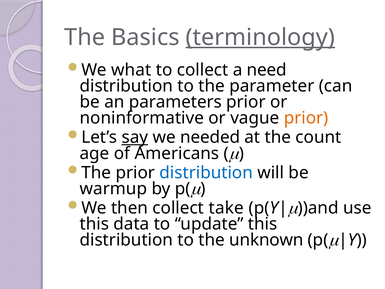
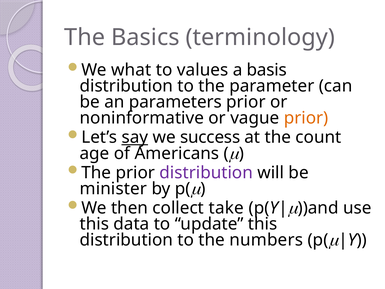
terminology underline: present -> none
to collect: collect -> values
need: need -> basis
needed: needed -> success
distribution at (206, 172) colour: blue -> purple
warmup: warmup -> minister
unknown: unknown -> numbers
